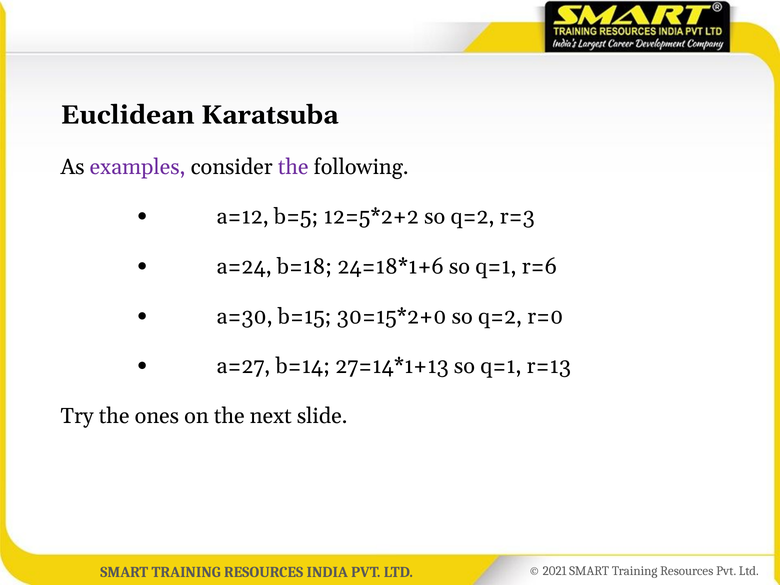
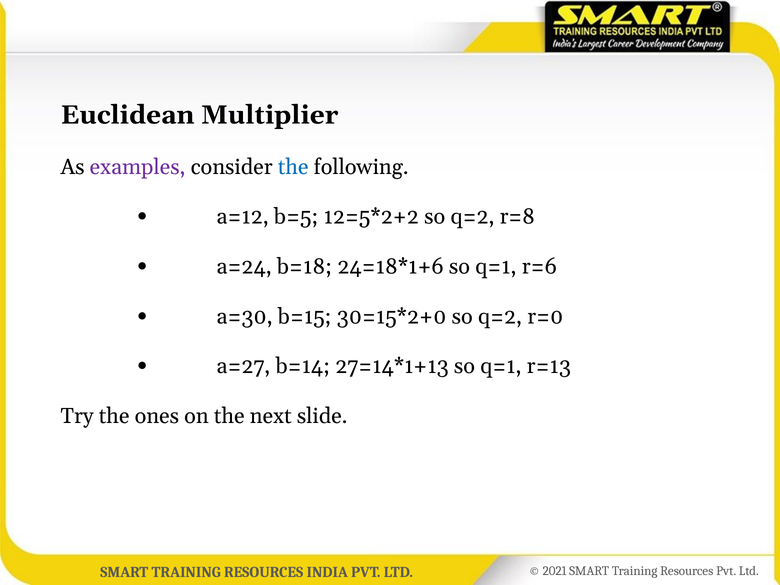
Karatsuba: Karatsuba -> Multiplier
the at (293, 167) colour: purple -> blue
r=3: r=3 -> r=8
